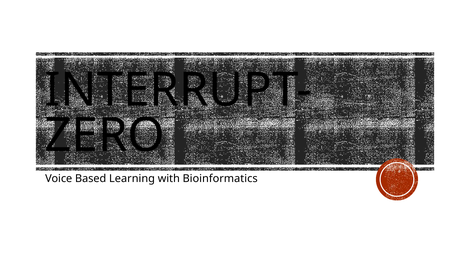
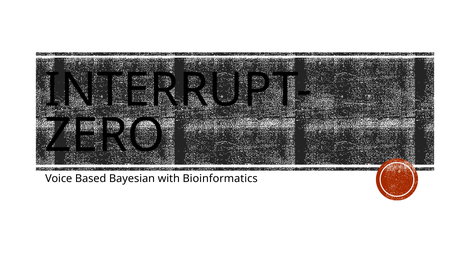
Learning: Learning -> Bayesian
